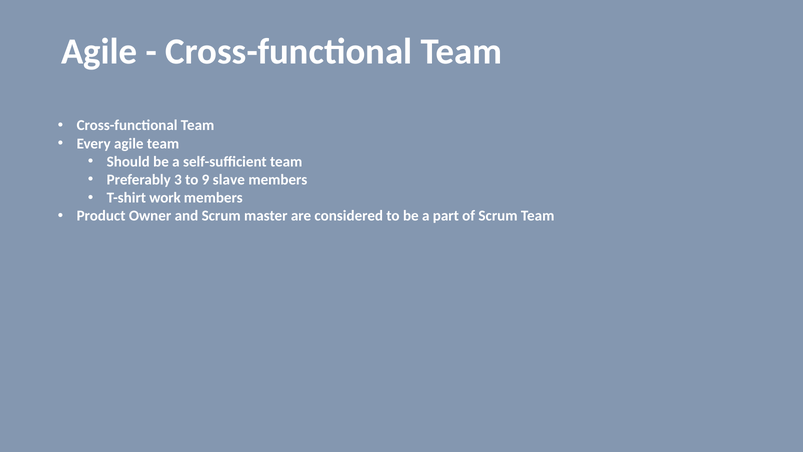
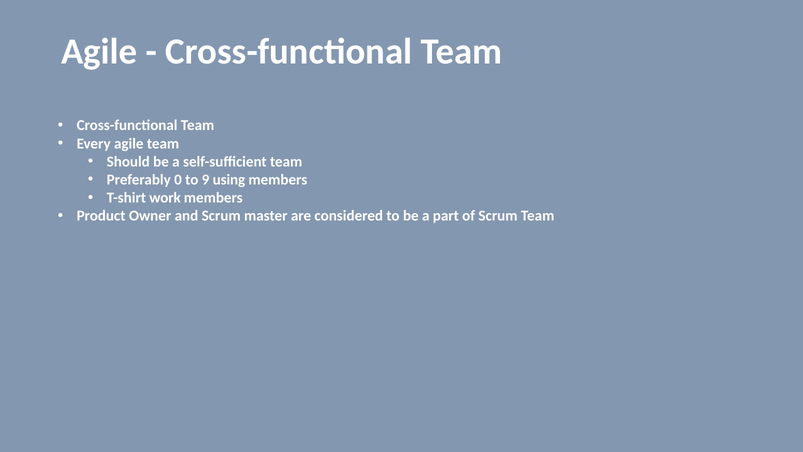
3: 3 -> 0
slave: slave -> using
